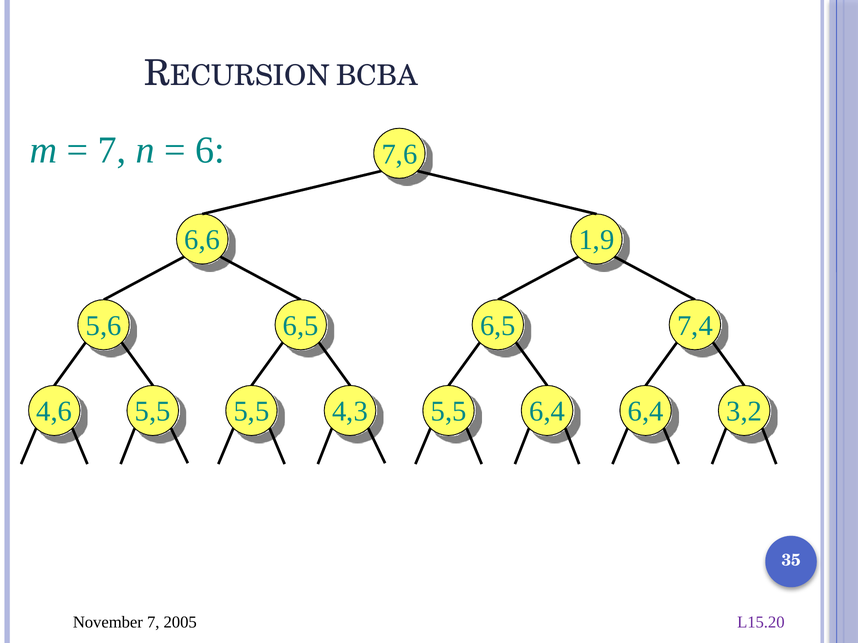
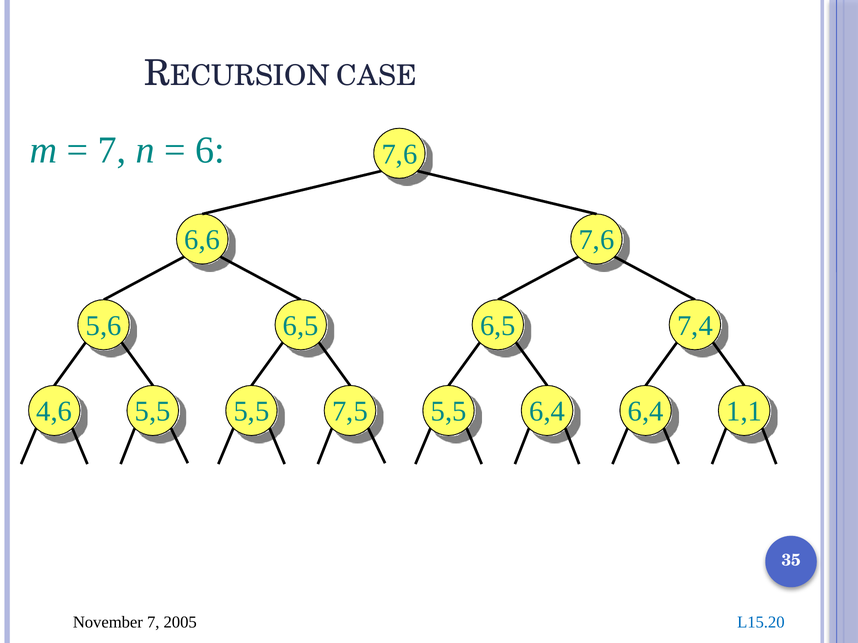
BCBA: BCBA -> CASE
6,6 1,9: 1,9 -> 7,6
4,3: 4,3 -> 7,5
3,2: 3,2 -> 1,1
L15.20 colour: purple -> blue
